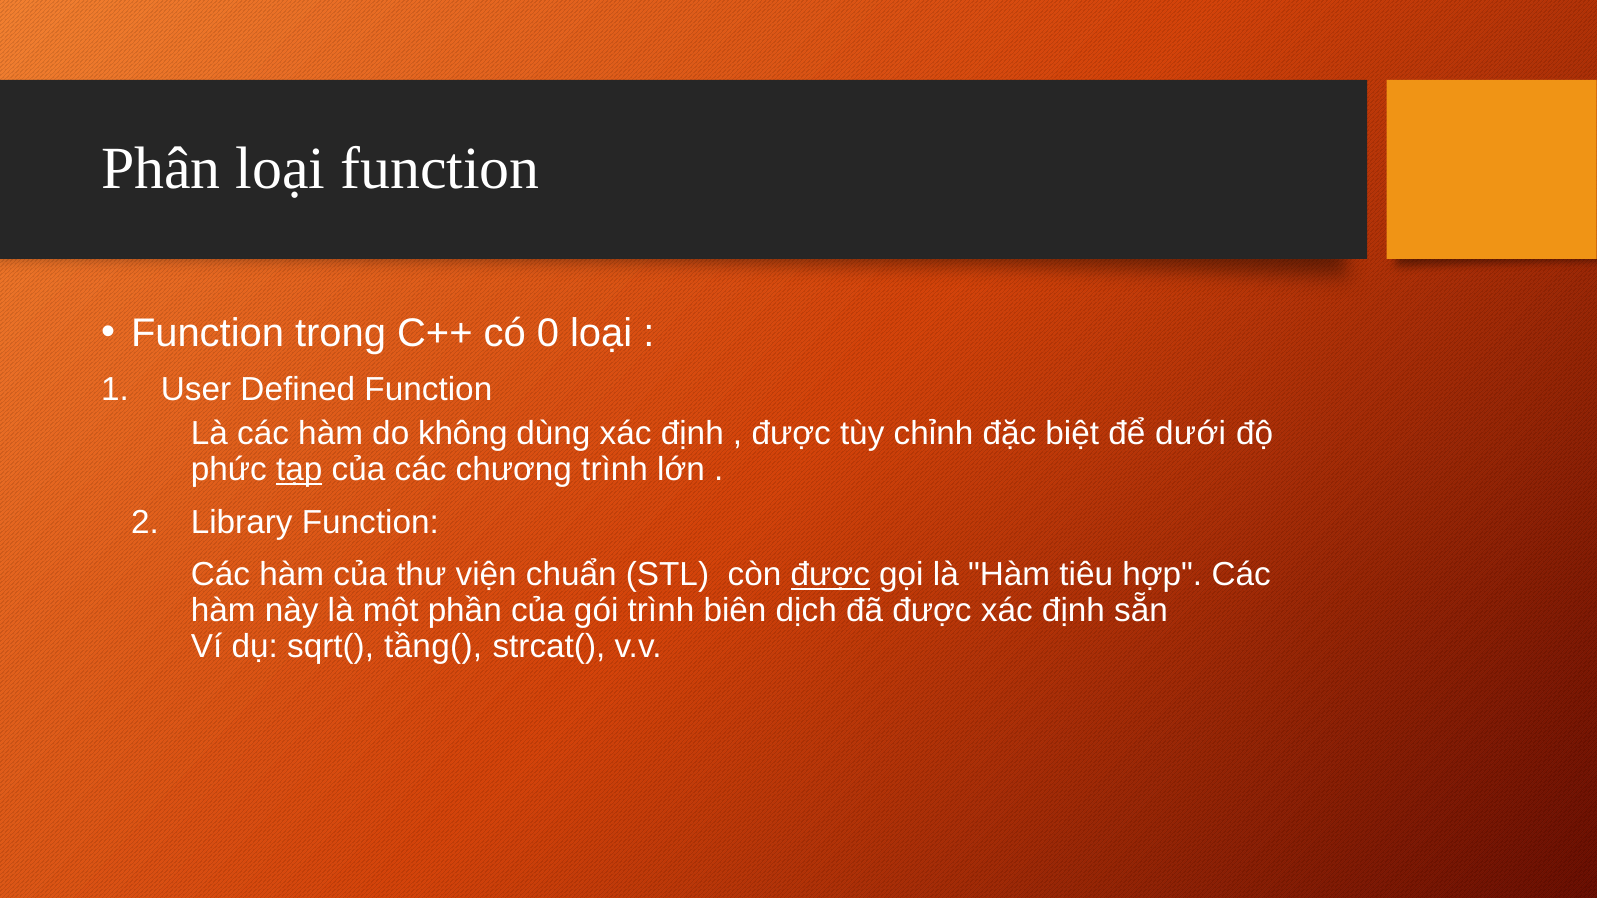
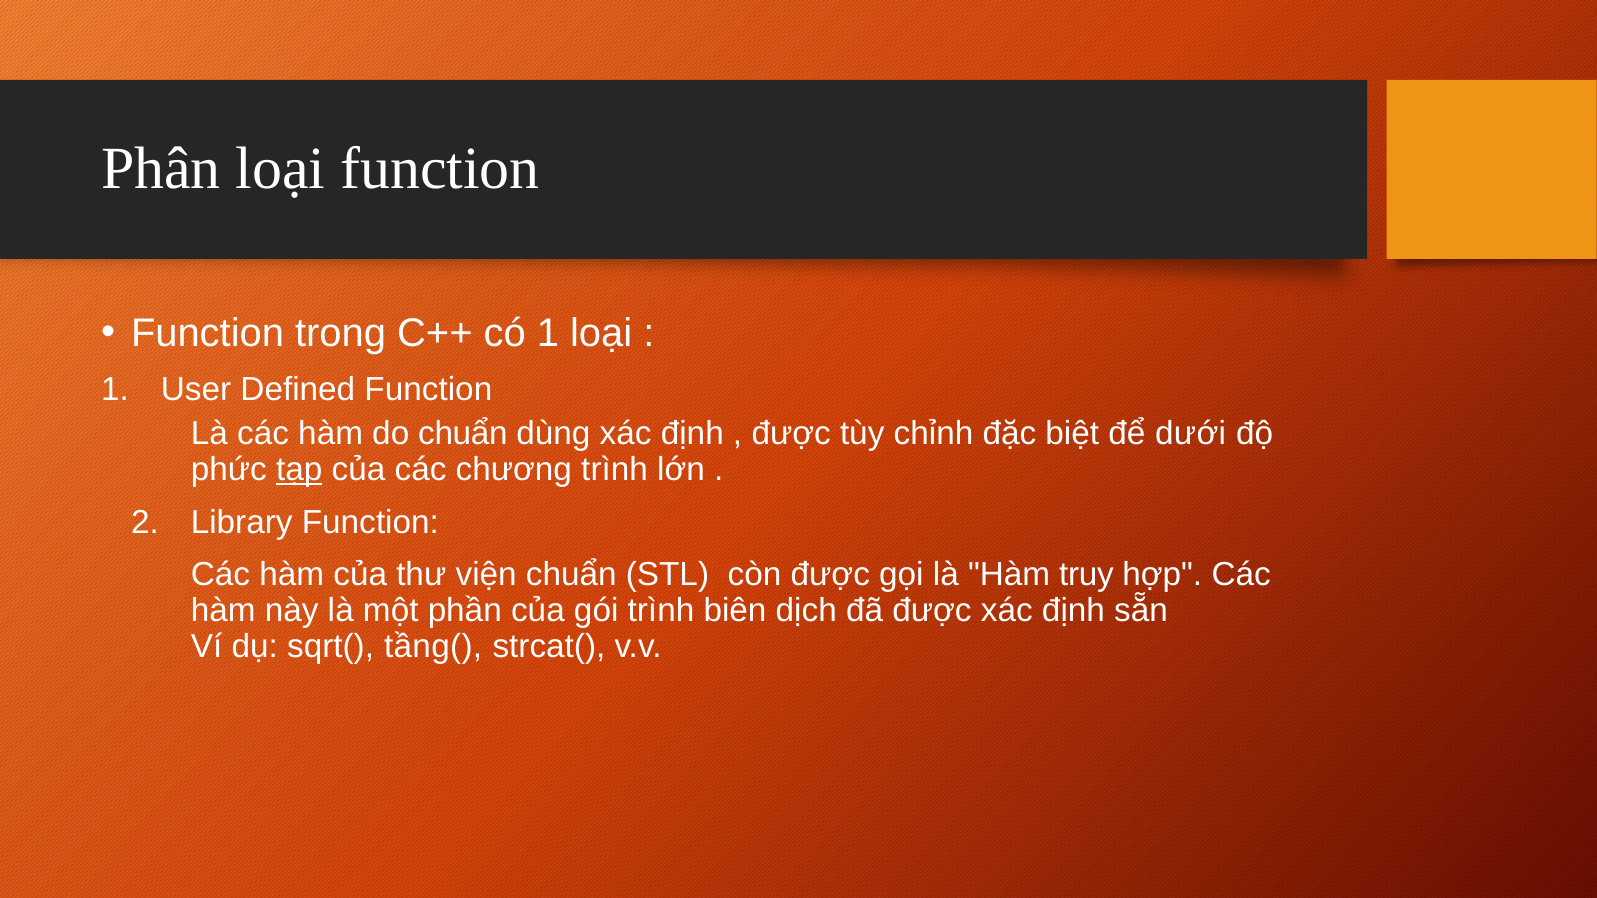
có 0: 0 -> 1
do không: không -> chuẩn
được at (830, 575) underline: present -> none
tiêu: tiêu -> truy
